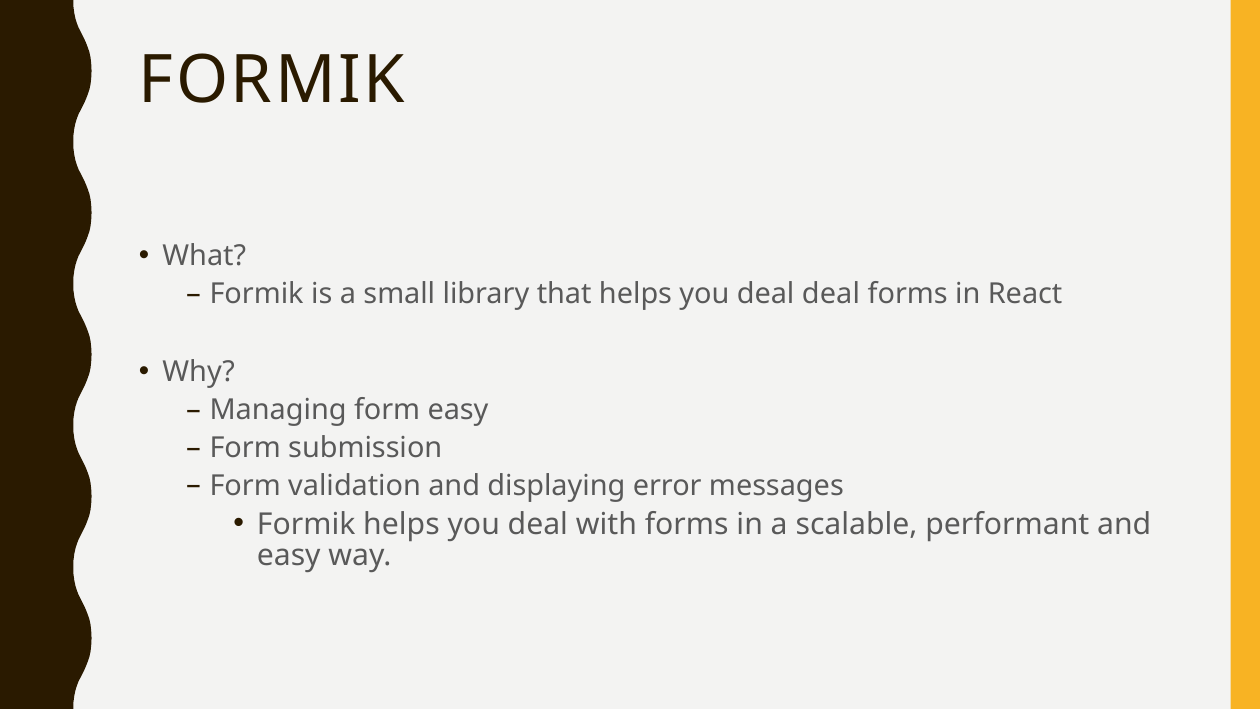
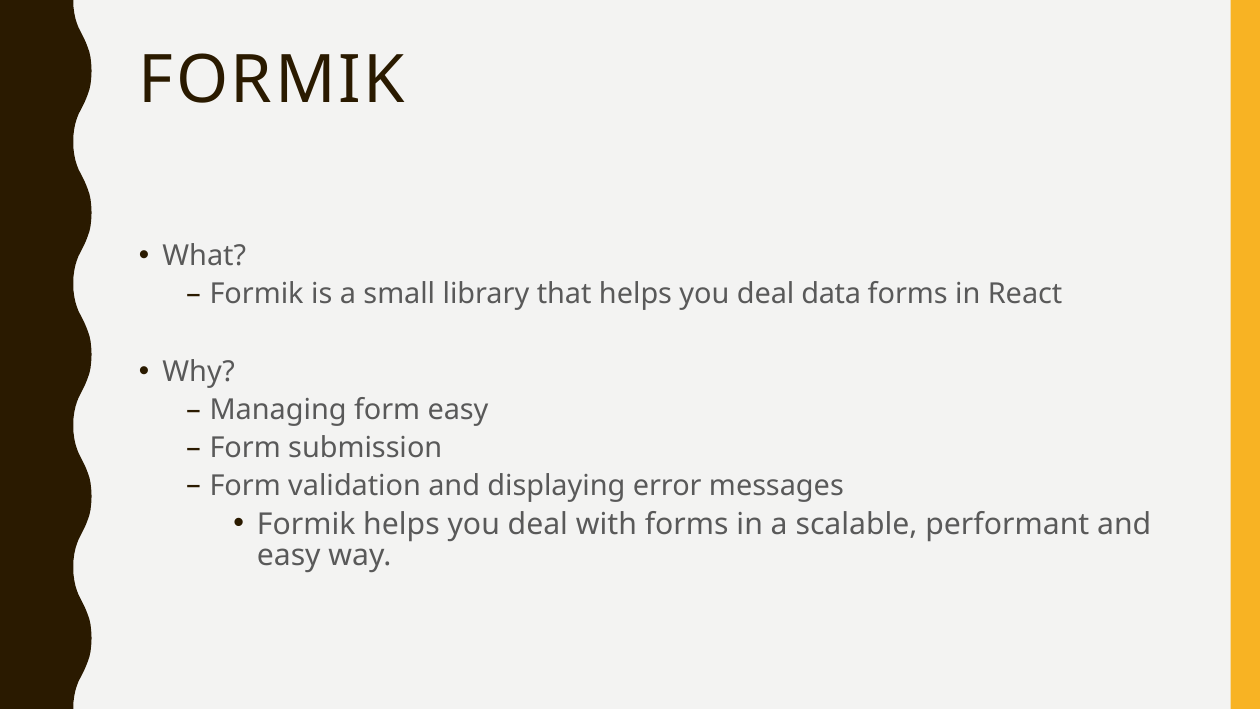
deal deal: deal -> data
